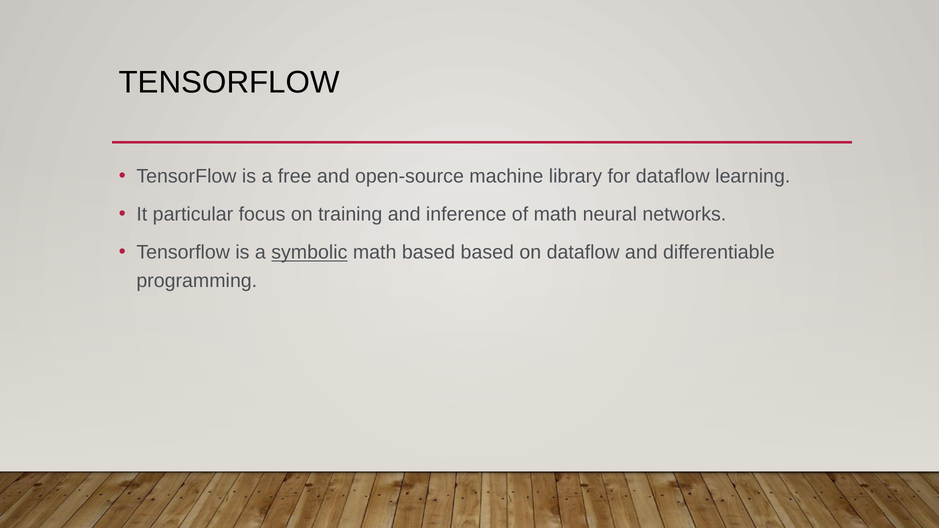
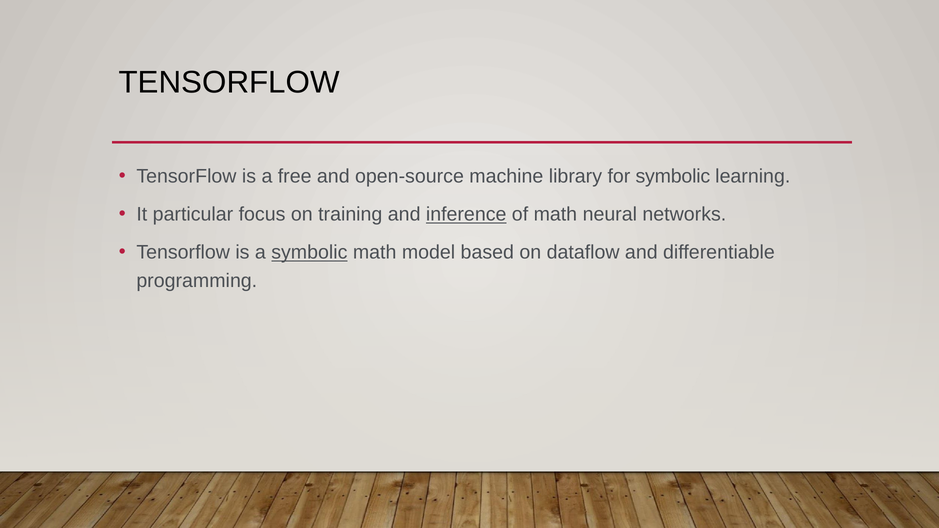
for dataflow: dataflow -> symbolic
inference underline: none -> present
math based: based -> model
